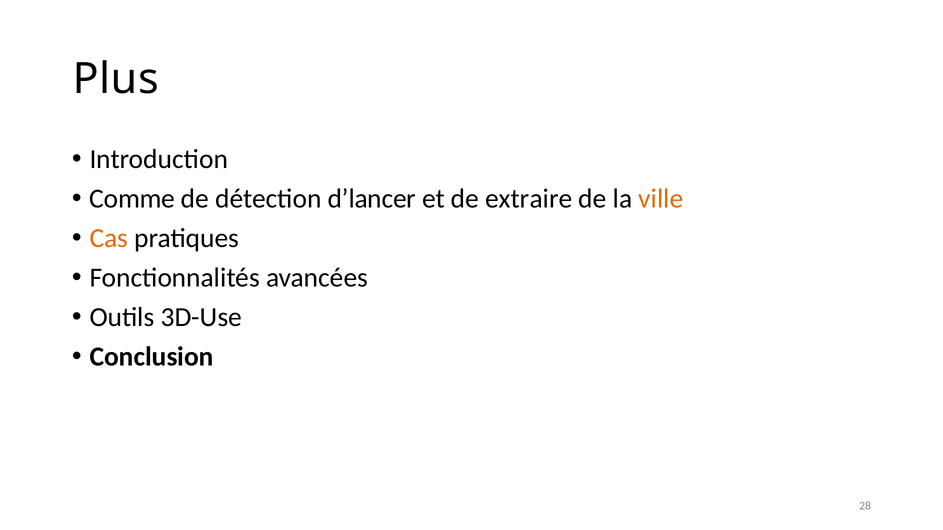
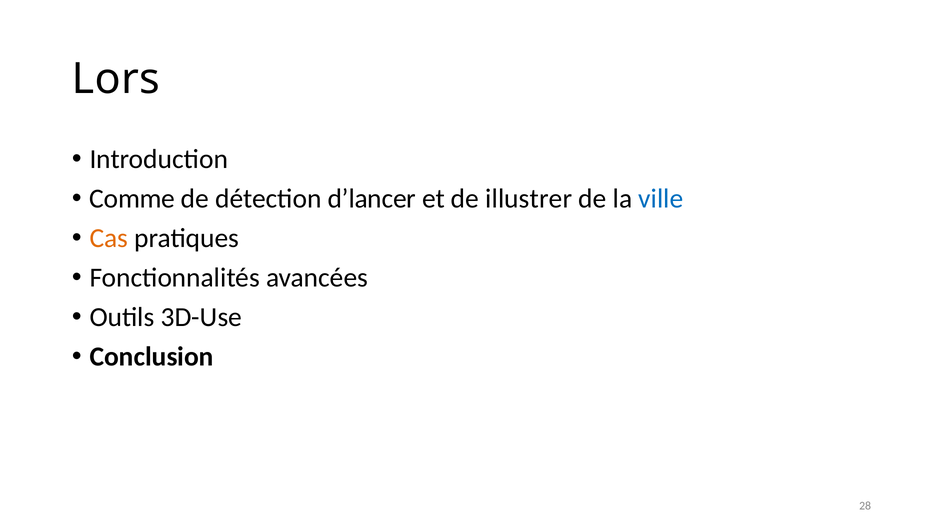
Plus: Plus -> Lors
extraire: extraire -> illustrer
ville colour: orange -> blue
